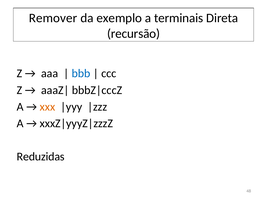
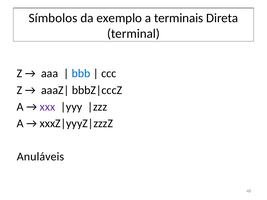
Remover: Remover -> Símbolos
recursão: recursão -> terminal
xxx colour: orange -> purple
Reduzidas: Reduzidas -> Anuláveis
